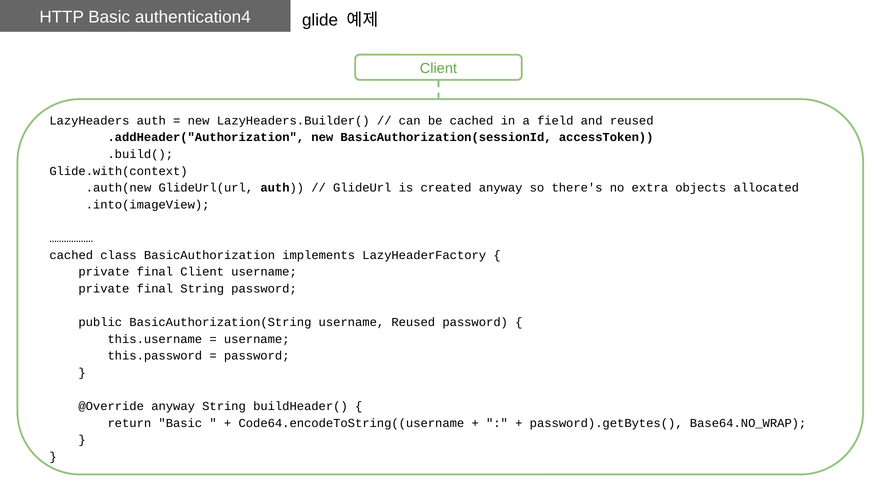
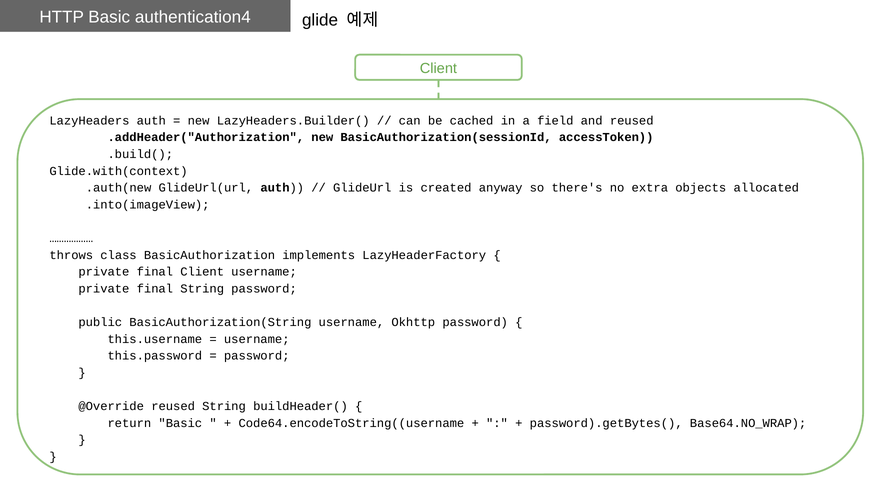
cached at (71, 255): cached -> throws
username Reused: Reused -> Okhttp
@Override anyway: anyway -> reused
